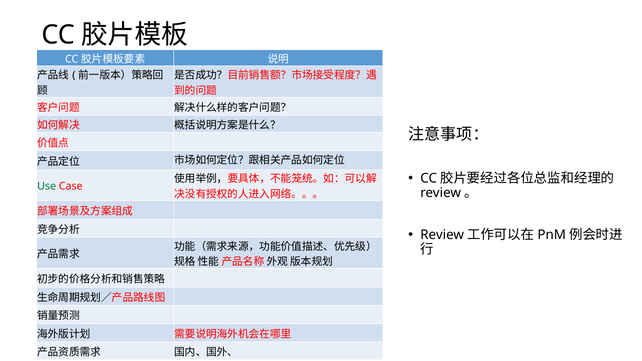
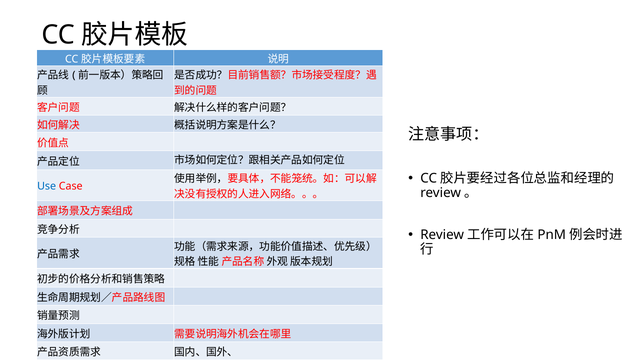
Use colour: green -> blue
